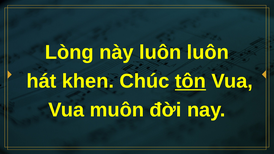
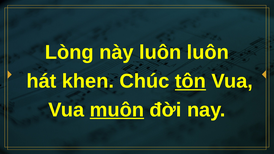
muôn underline: none -> present
